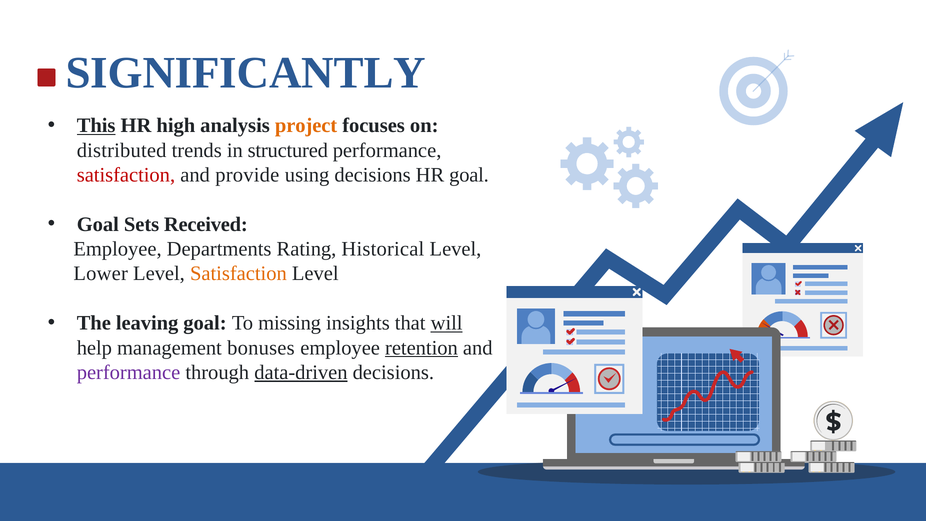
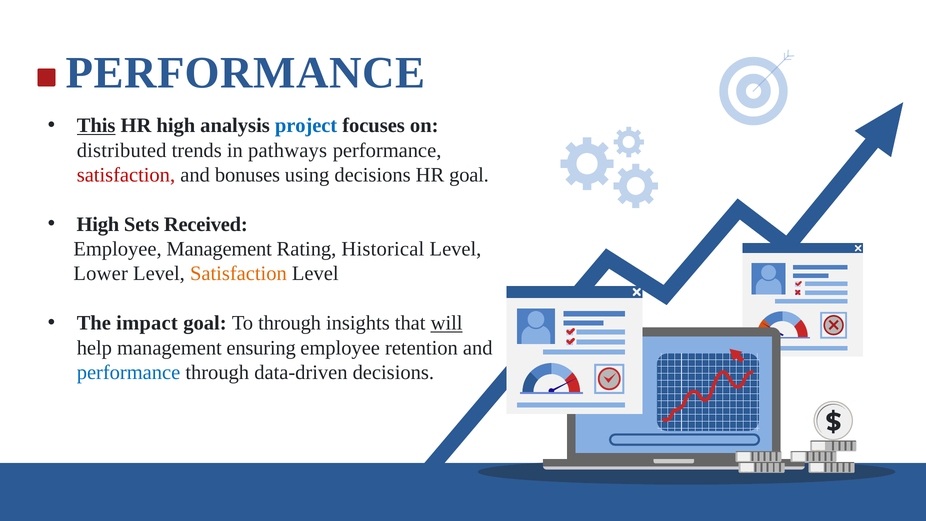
SIGNIFICANTLY at (246, 73): SIGNIFICANTLY -> PERFORMANCE
project colour: orange -> blue
structured: structured -> pathways
provide: provide -> bonuses
Goal at (98, 224): Goal -> High
Employee Departments: Departments -> Management
leaving: leaving -> impact
To missing: missing -> through
bonuses: bonuses -> ensuring
retention underline: present -> none
performance at (129, 372) colour: purple -> blue
data-driven underline: present -> none
